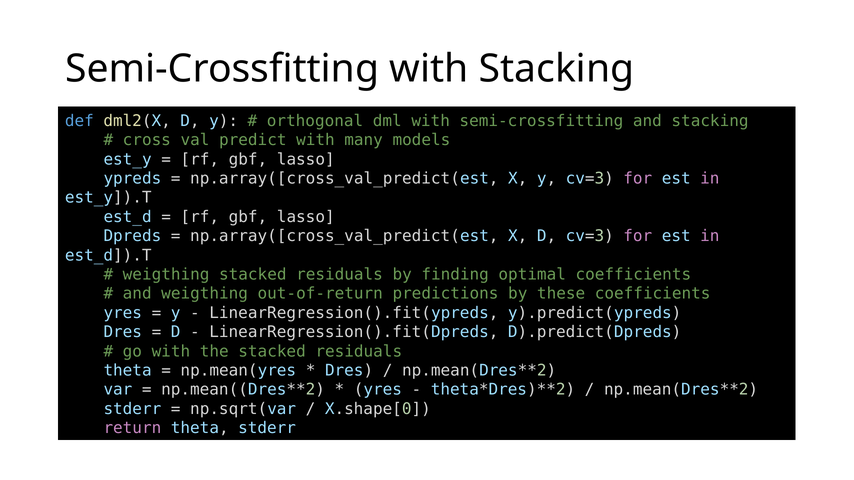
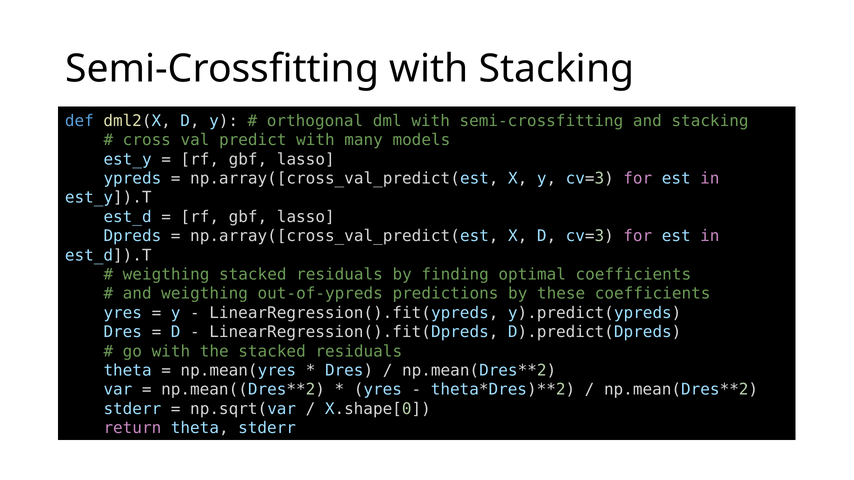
out-of-return: out-of-return -> out-of-ypreds
